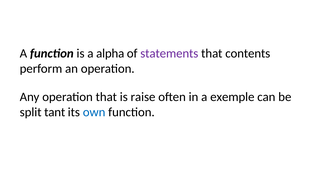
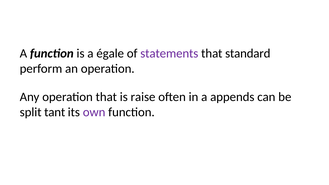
alpha: alpha -> égale
contents: contents -> standard
exemple: exemple -> appends
own colour: blue -> purple
